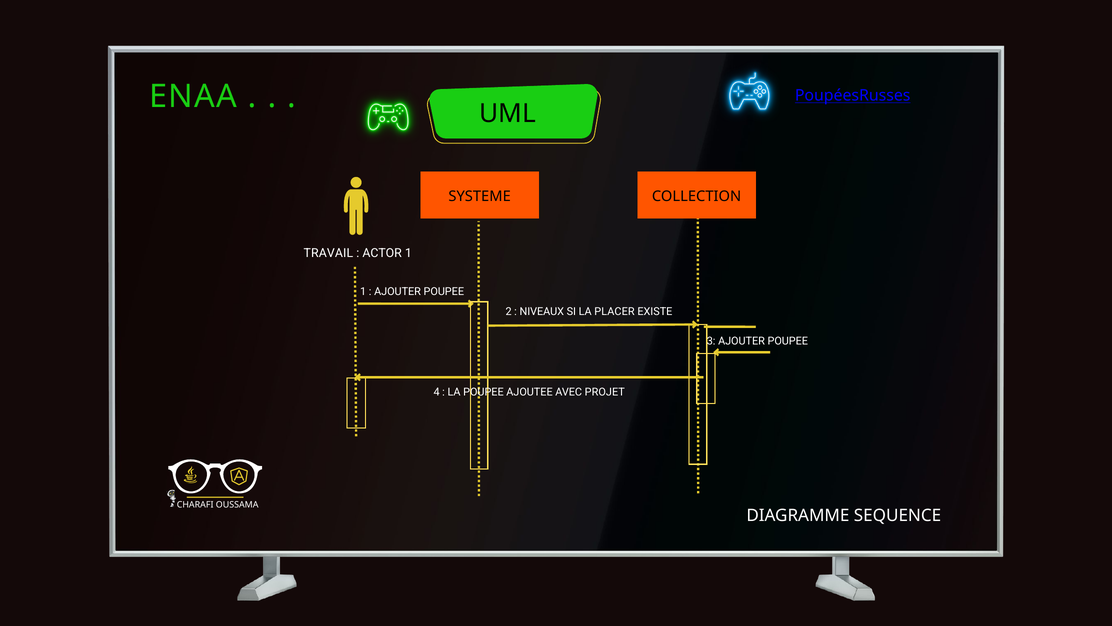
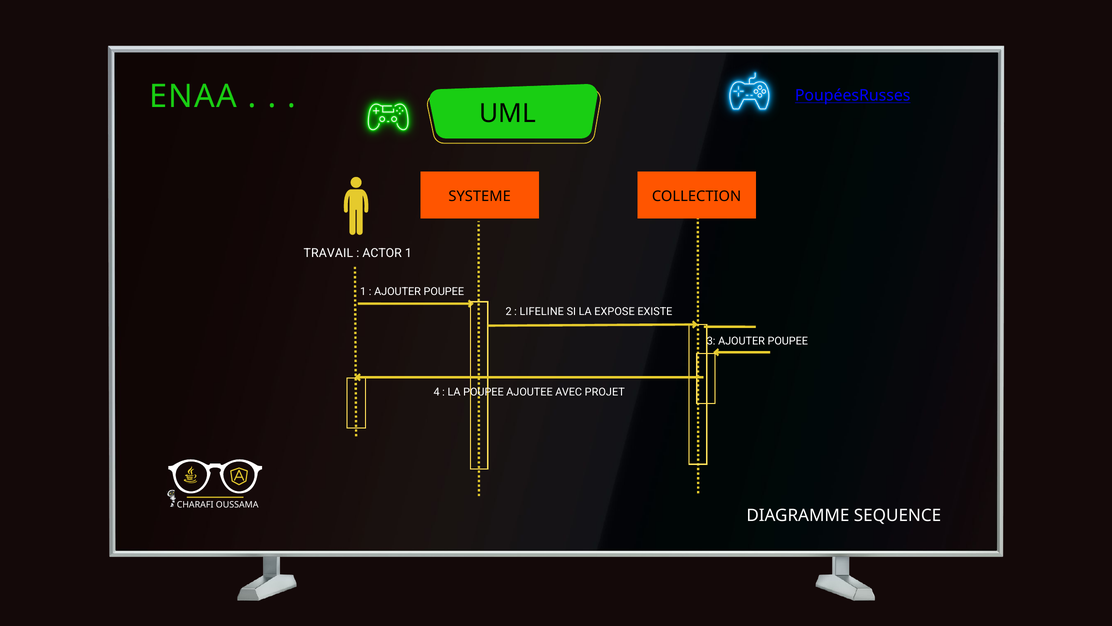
NIVEAUX: NIVEAUX -> LIFELINE
PLACER: PLACER -> EXPOSE
